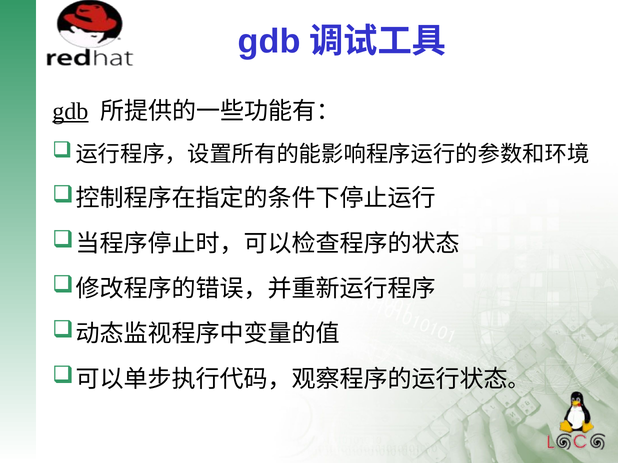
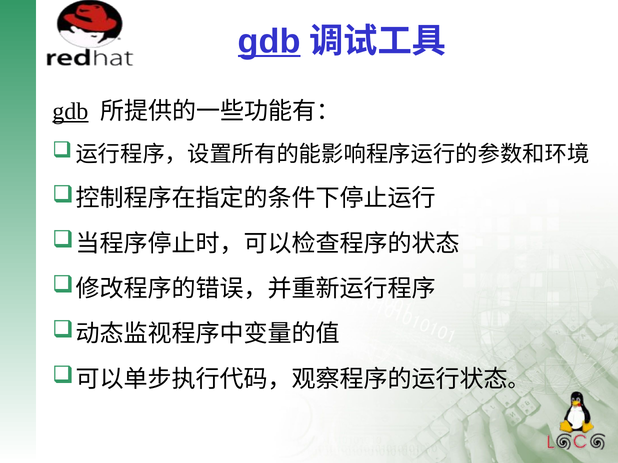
gdb at (269, 41) underline: none -> present
